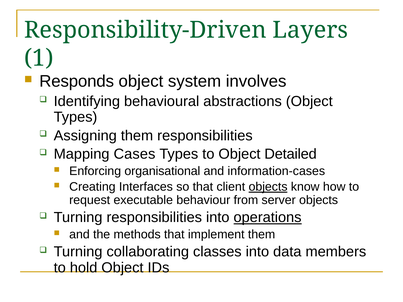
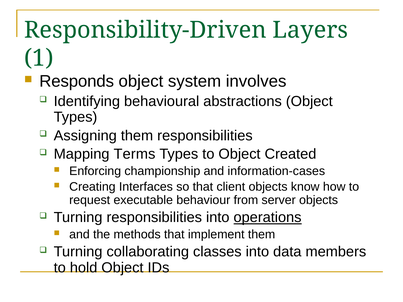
Cases: Cases -> Terms
Detailed: Detailed -> Created
organisational: organisational -> championship
objects at (268, 187) underline: present -> none
